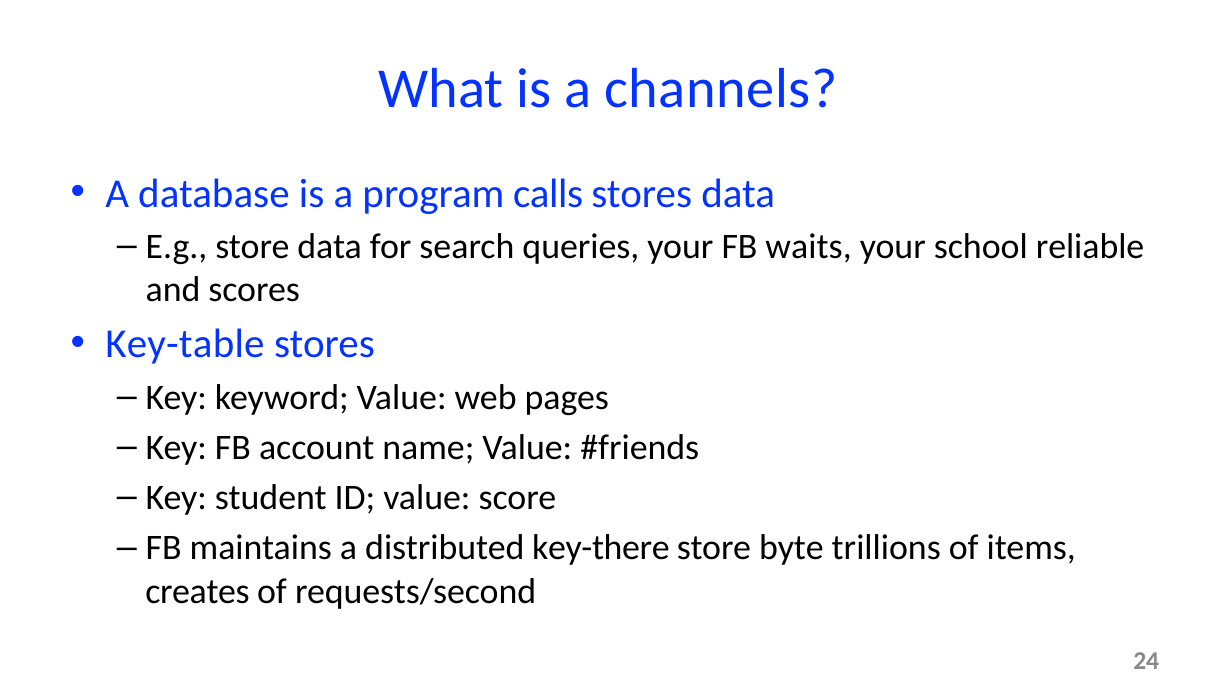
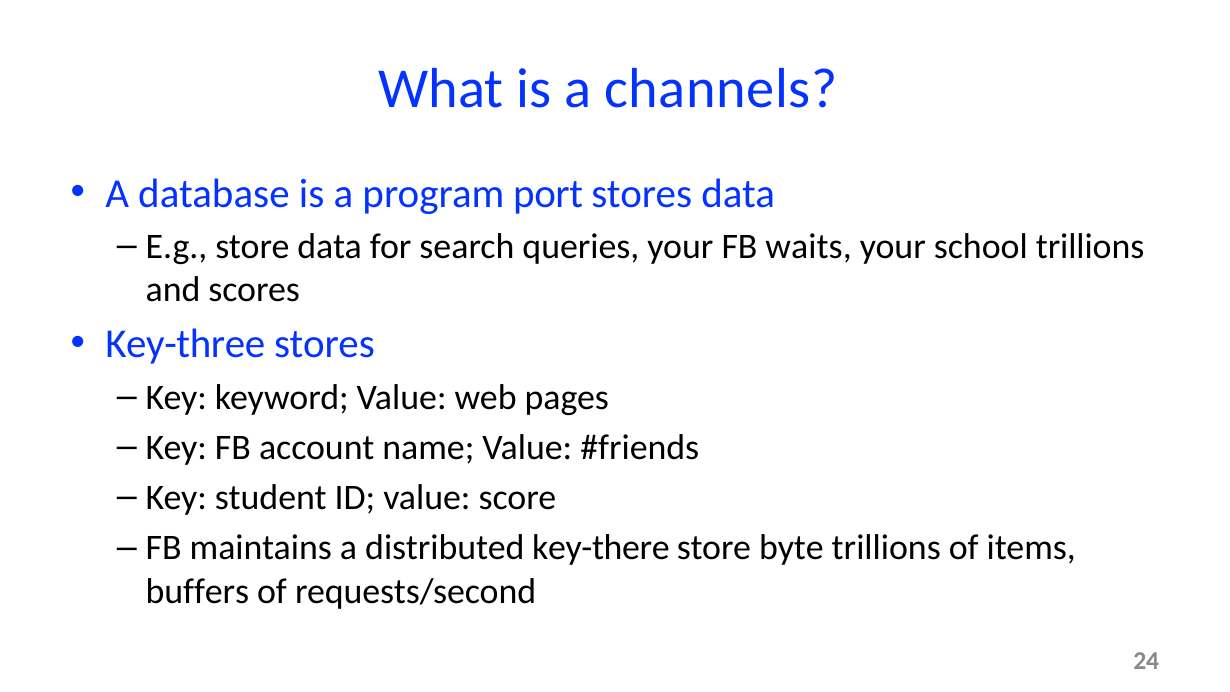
calls: calls -> port
school reliable: reliable -> trillions
Key-table: Key-table -> Key-three
creates: creates -> buffers
